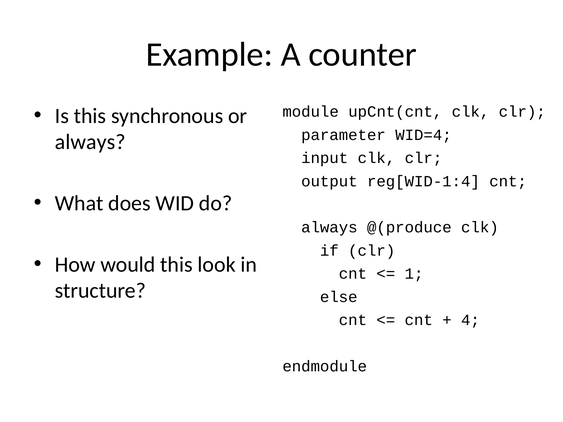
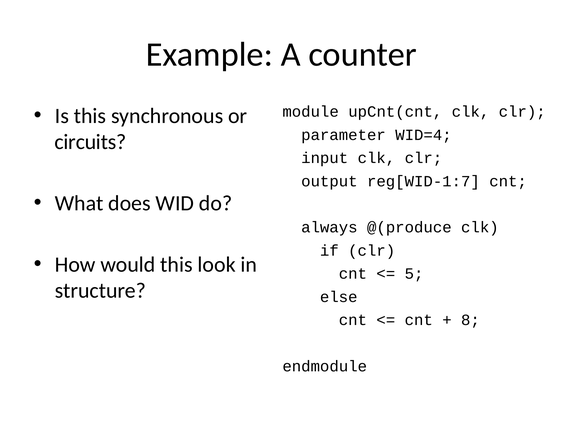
always at (90, 142): always -> circuits
reg[WID-1:4: reg[WID-1:4 -> reg[WID-1:7
1: 1 -> 5
4: 4 -> 8
